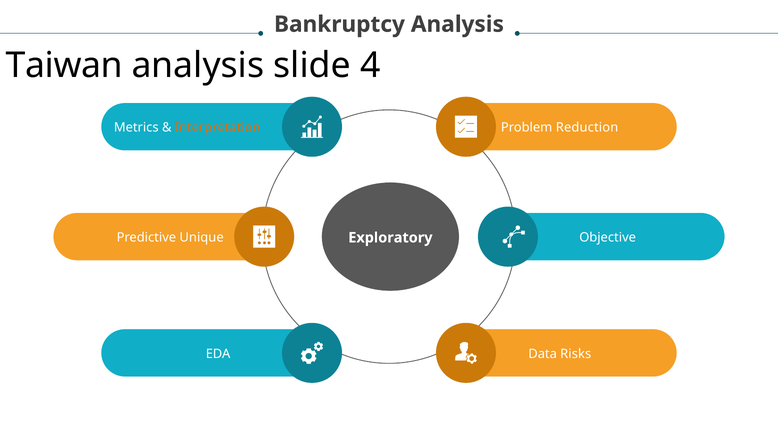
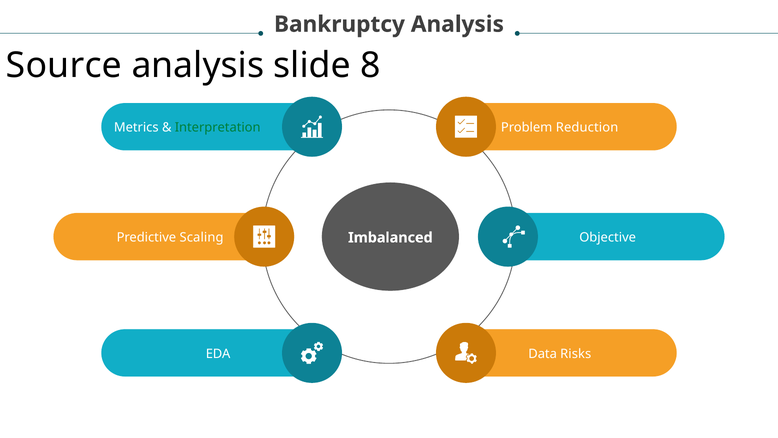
Taiwan: Taiwan -> Source
4: 4 -> 8
Interpretation colour: orange -> green
Unique: Unique -> Scaling
Exploratory: Exploratory -> Imbalanced
